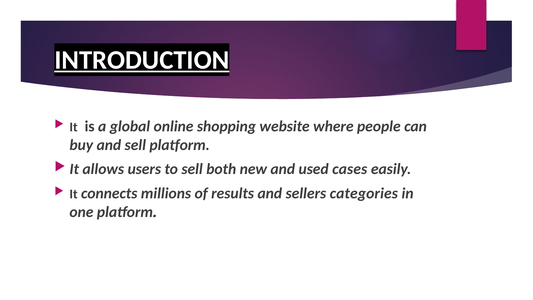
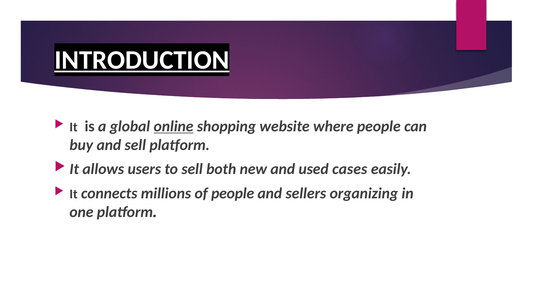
online underline: none -> present
of results: results -> people
categories: categories -> organizing
